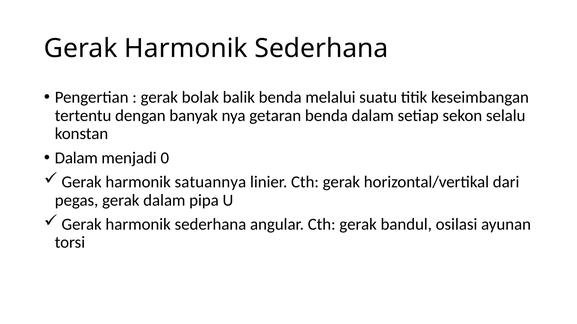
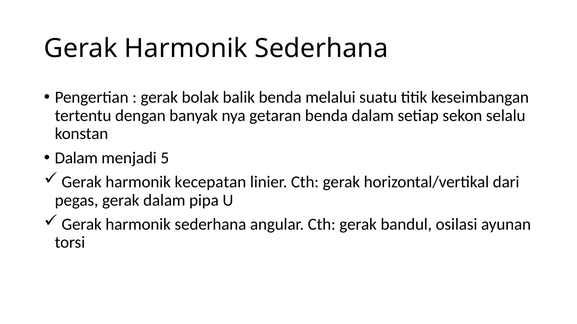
0: 0 -> 5
satuannya: satuannya -> kecepatan
